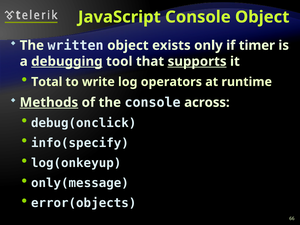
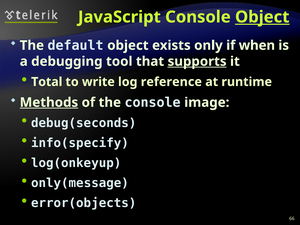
Object at (262, 17) underline: none -> present
written: written -> default
timer: timer -> when
debugging underline: present -> none
operators: operators -> reference
across: across -> image
debug(onclick: debug(onclick -> debug(seconds
